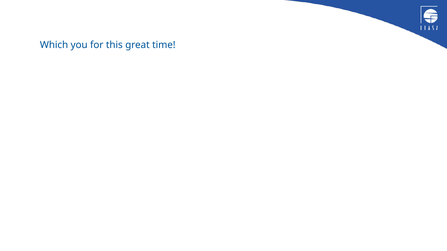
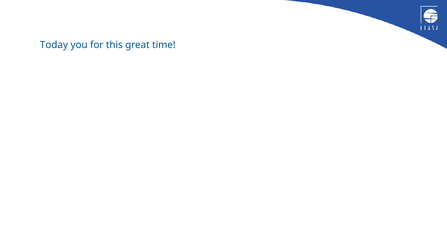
Which: Which -> Today
